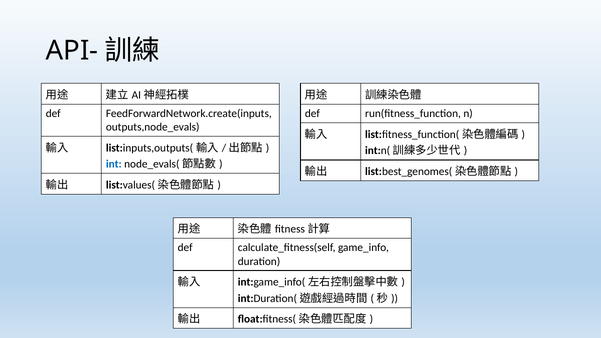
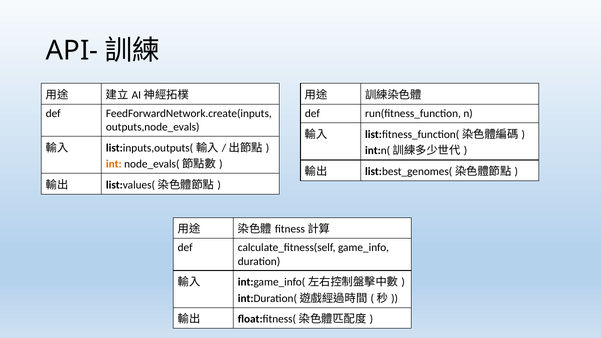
int colour: blue -> orange
